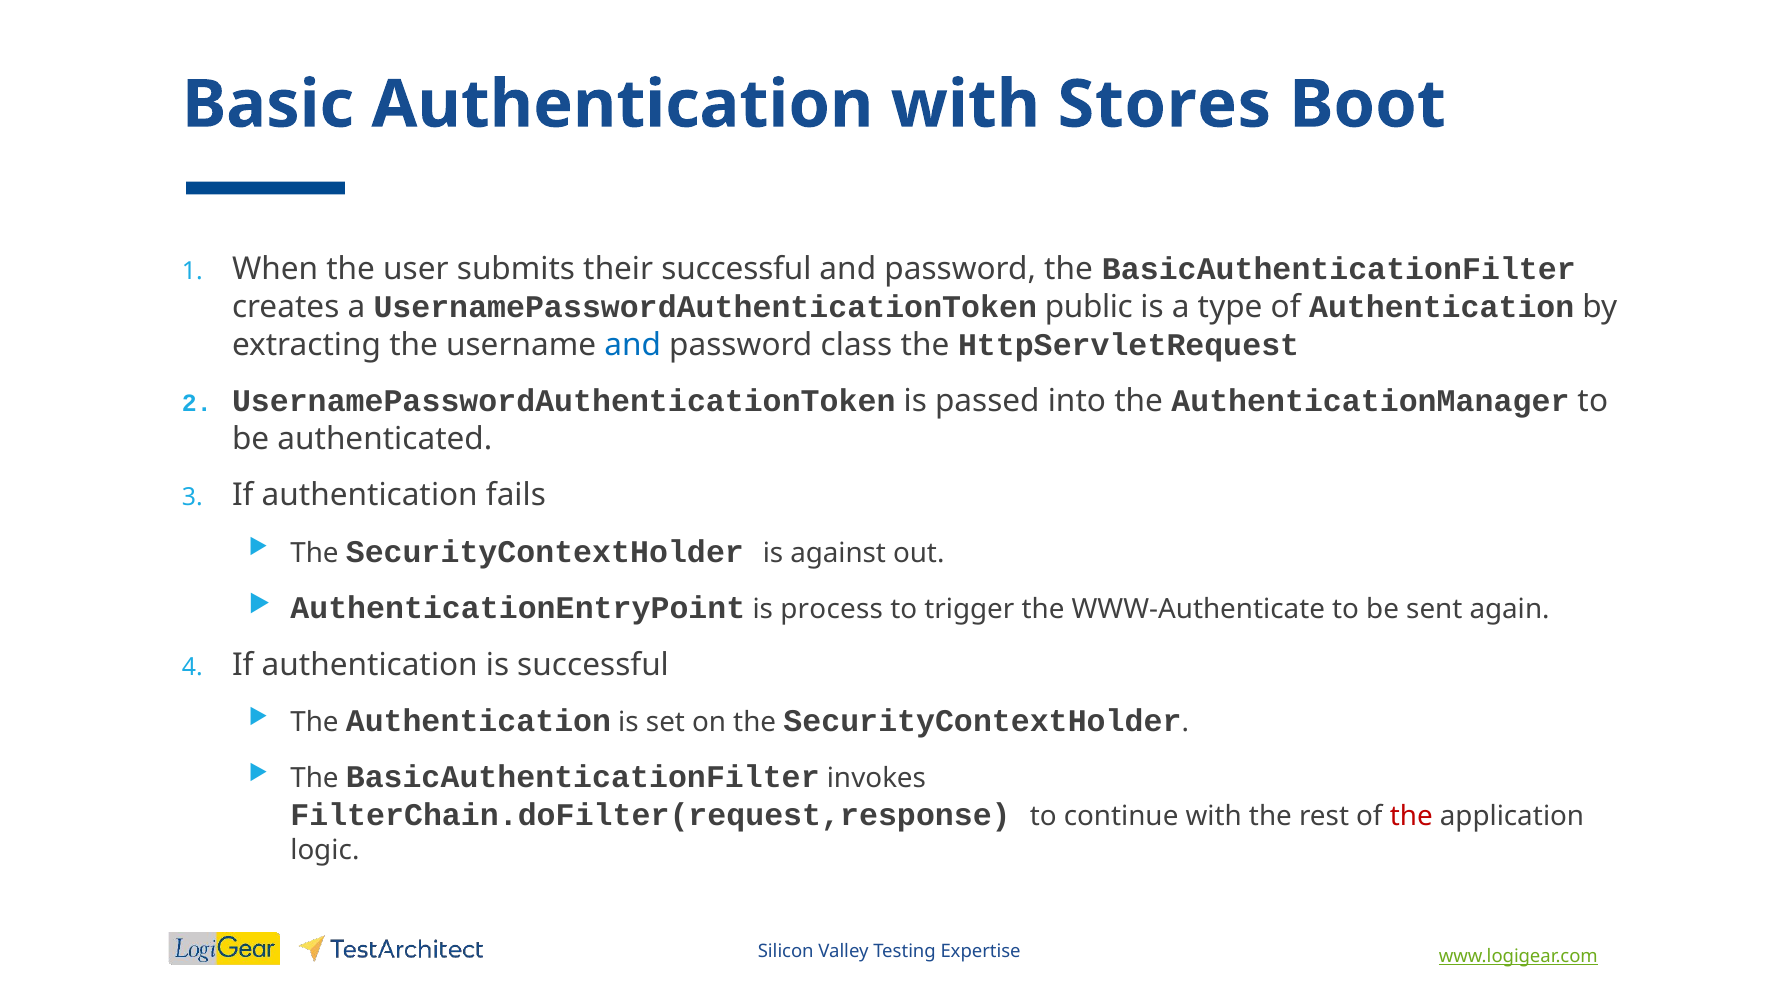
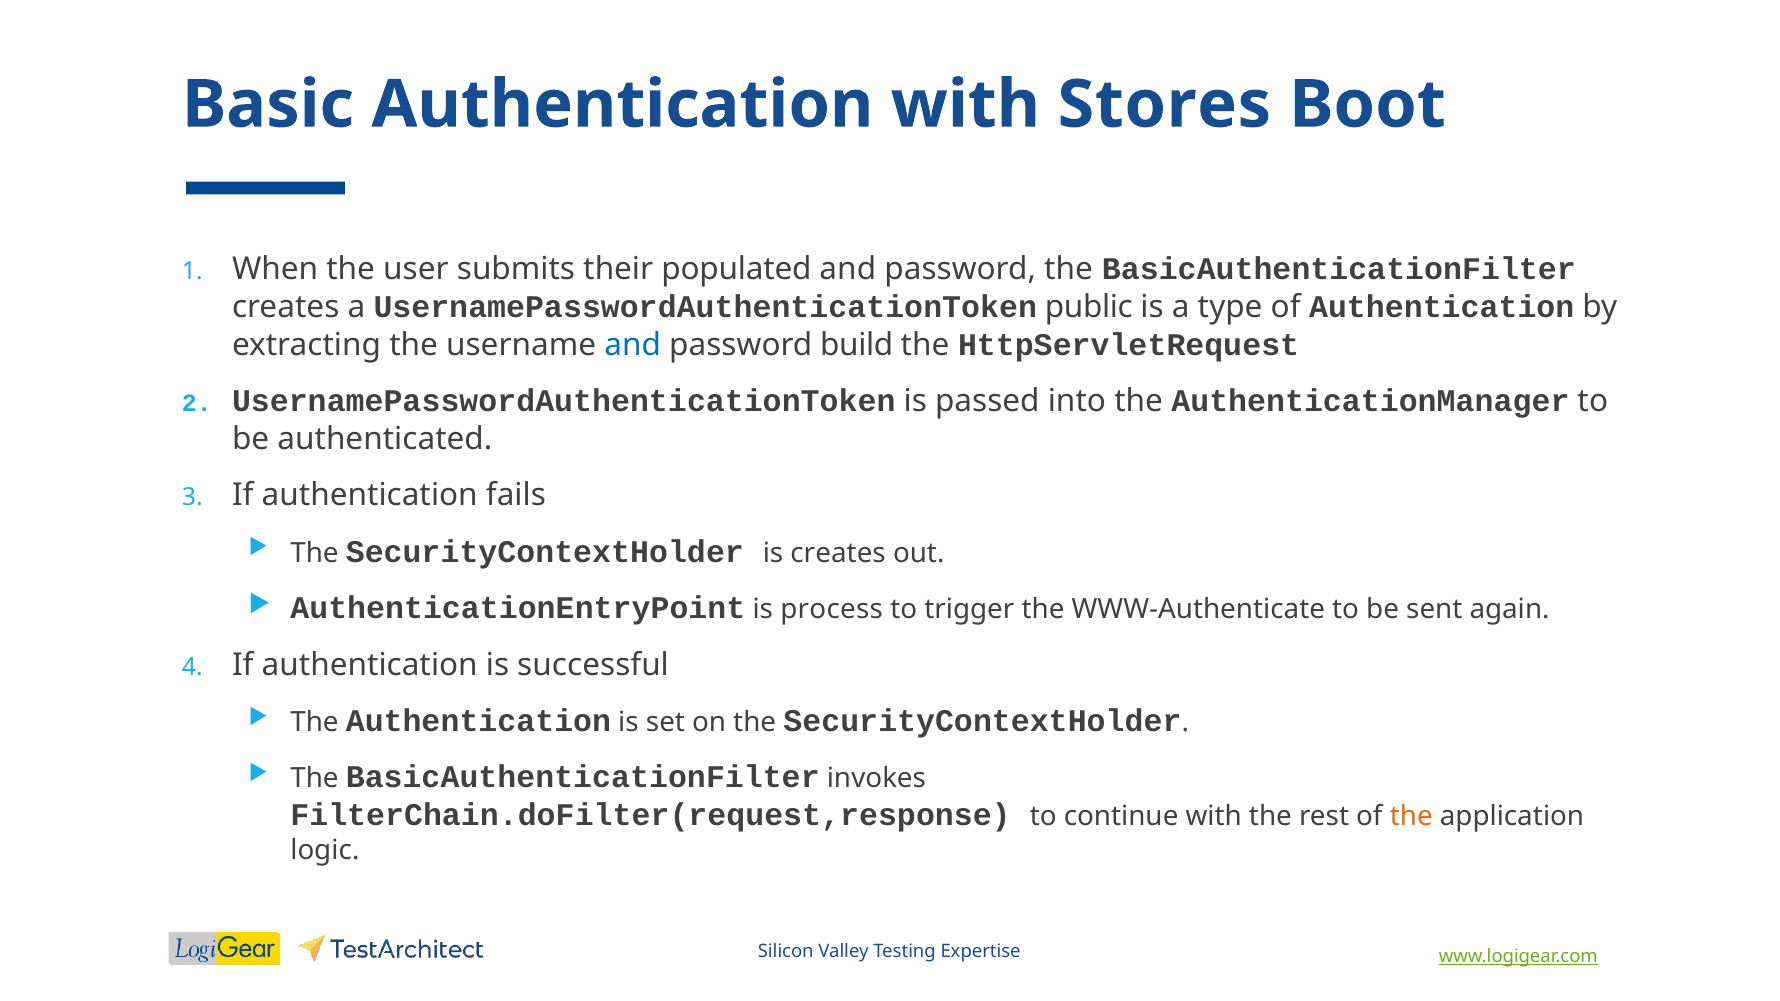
their successful: successful -> populated
class: class -> build
is against: against -> creates
the at (1411, 817) colour: red -> orange
